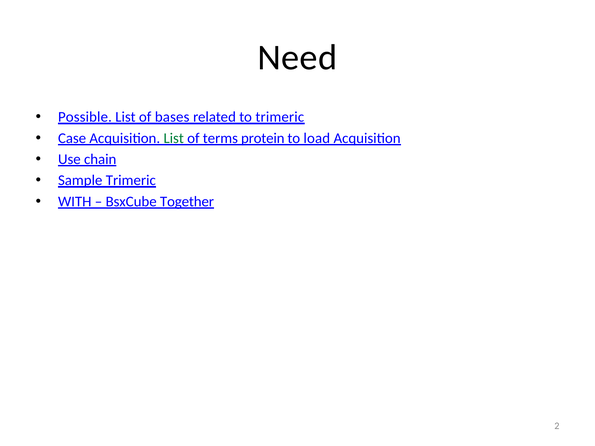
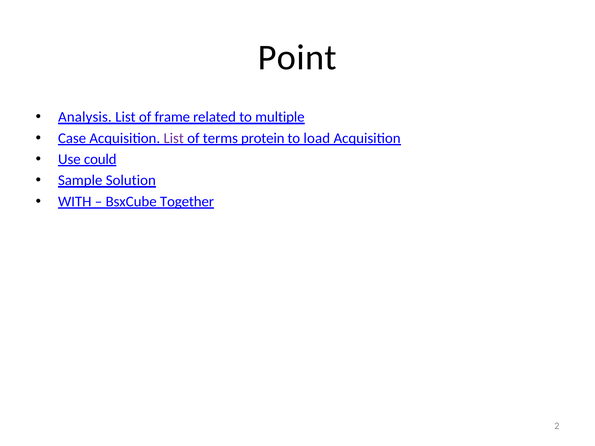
Need: Need -> Point
Possible: Possible -> Analysis
bases: bases -> frame
to trimeric: trimeric -> multiple
List at (174, 138) colour: green -> purple
chain: chain -> could
Sample Trimeric: Trimeric -> Solution
